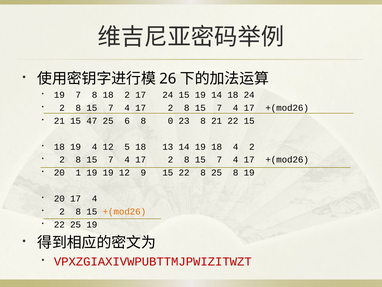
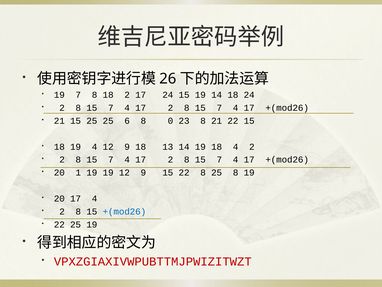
15 47: 47 -> 25
4 12 5: 5 -> 9
+(mod26 at (124, 211) colour: orange -> blue
